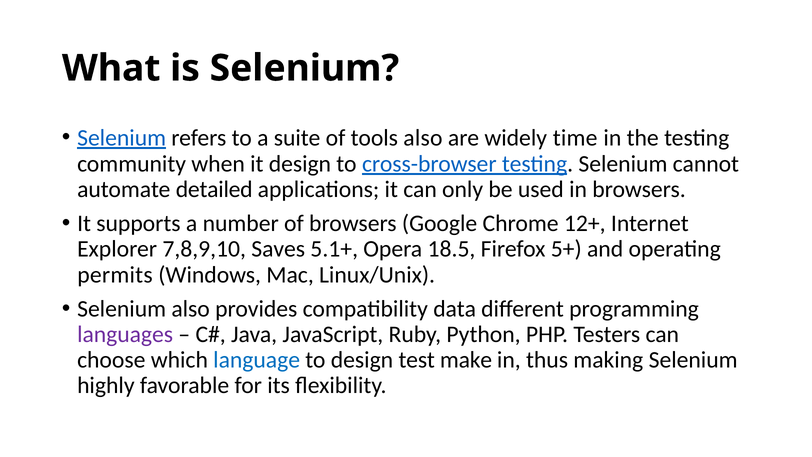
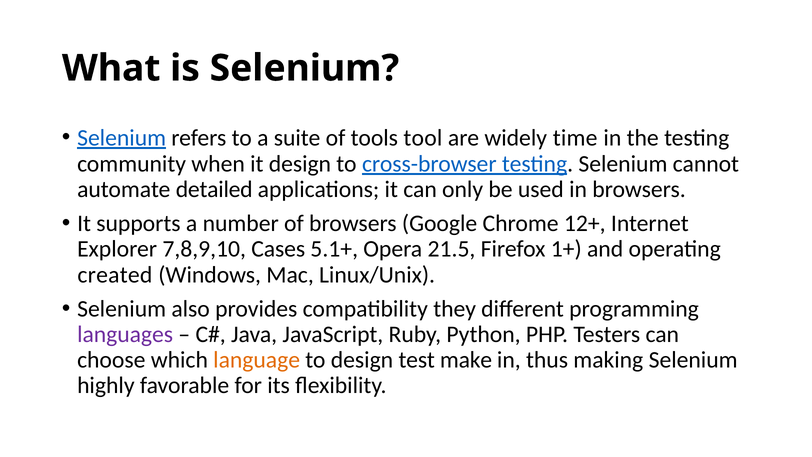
tools also: also -> tool
Saves: Saves -> Cases
18.5: 18.5 -> 21.5
5+: 5+ -> 1+
permits: permits -> created
data: data -> they
language colour: blue -> orange
